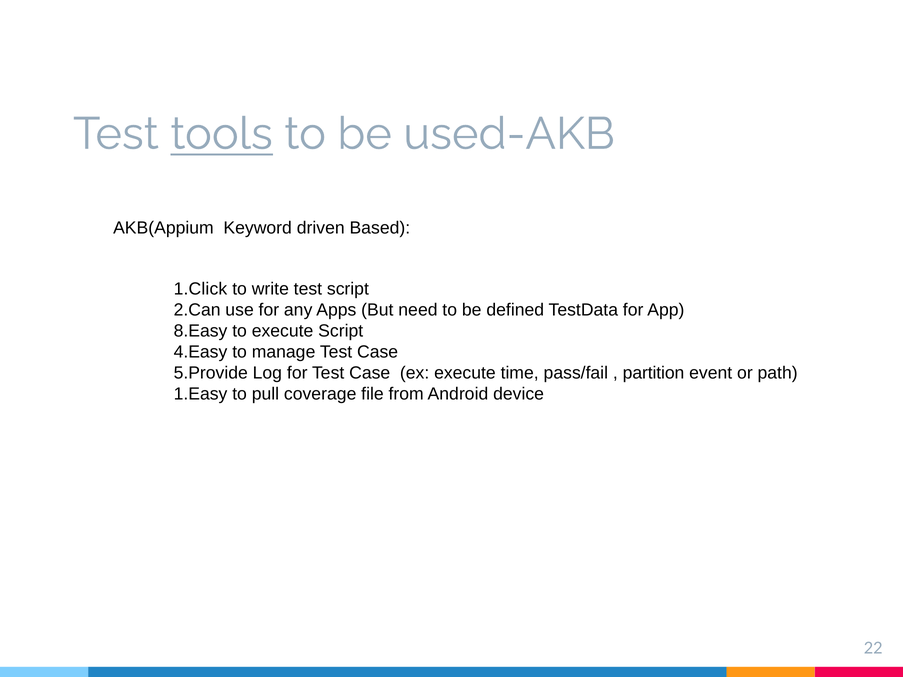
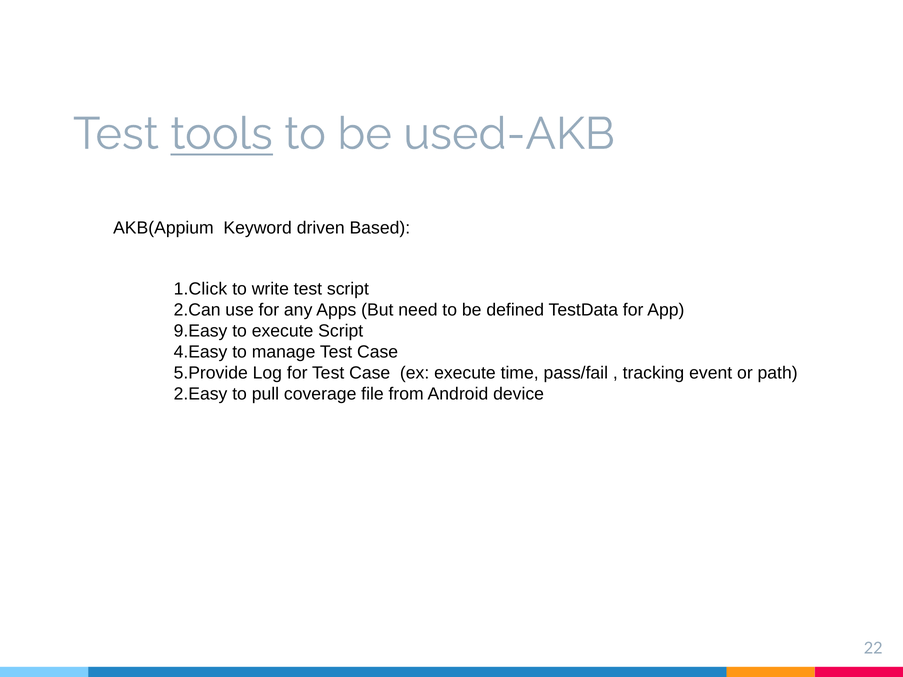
8.Easy: 8.Easy -> 9.Easy
partition: partition -> tracking
1.Easy: 1.Easy -> 2.Easy
